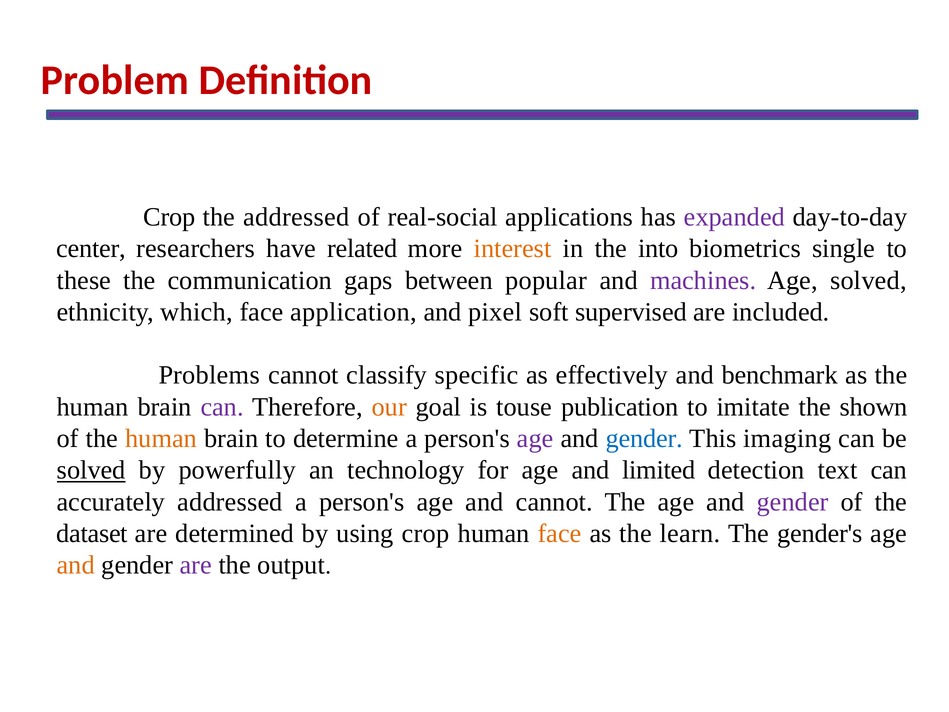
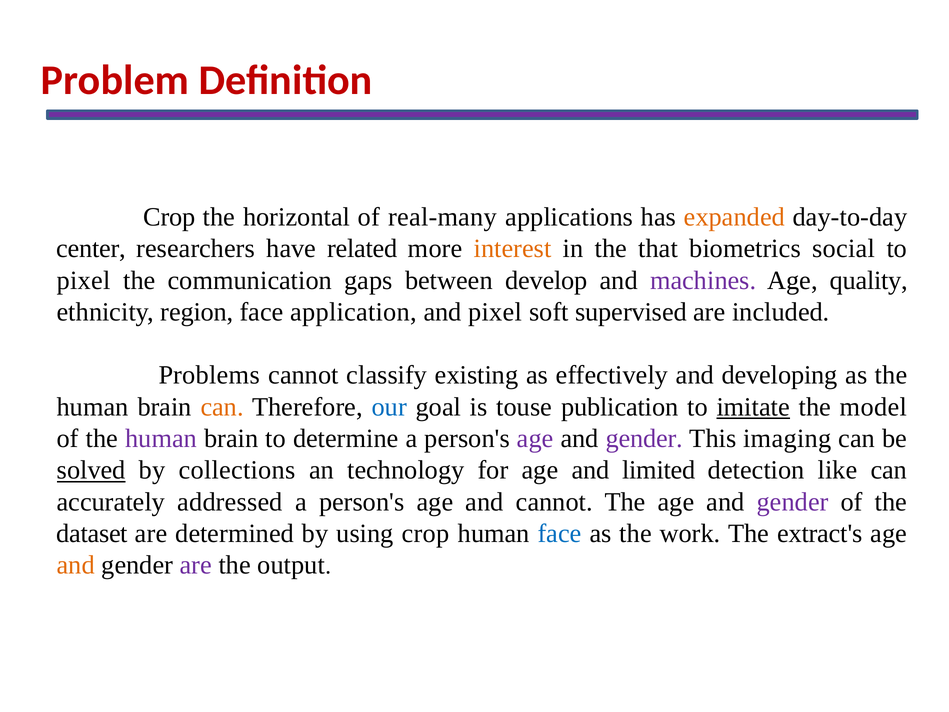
the addressed: addressed -> horizontal
real-social: real-social -> real-many
expanded colour: purple -> orange
into: into -> that
single: single -> social
these at (84, 280): these -> pixel
popular: popular -> develop
Age solved: solved -> quality
which: which -> region
specific: specific -> existing
benchmark: benchmark -> developing
can at (222, 407) colour: purple -> orange
our colour: orange -> blue
imitate underline: none -> present
shown: shown -> model
human at (161, 438) colour: orange -> purple
gender at (644, 438) colour: blue -> purple
powerfully: powerfully -> collections
text: text -> like
face at (560, 533) colour: orange -> blue
learn: learn -> work
gender's: gender's -> extract's
